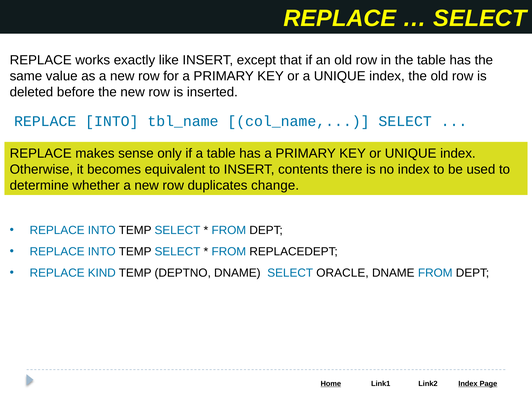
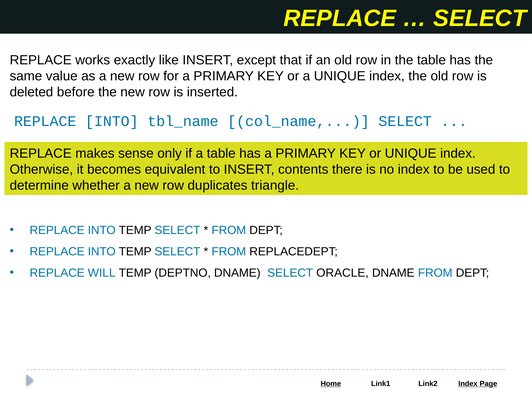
change: change -> triangle
KIND: KIND -> WILL
